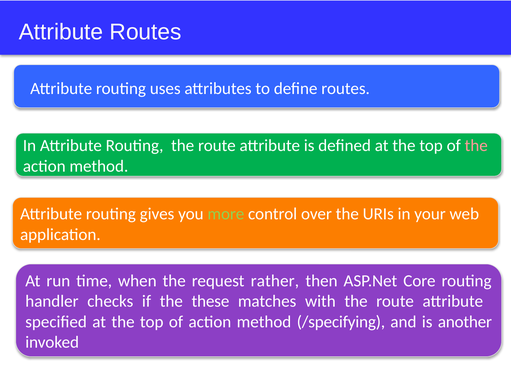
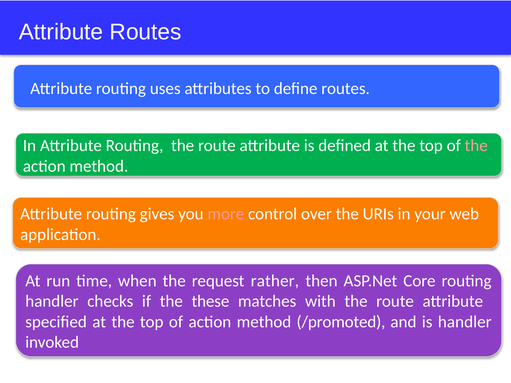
more colour: light green -> pink
/specifying: /specifying -> /promoted
is another: another -> handler
